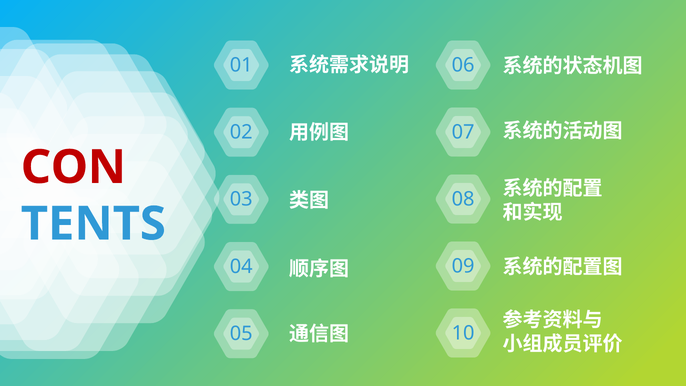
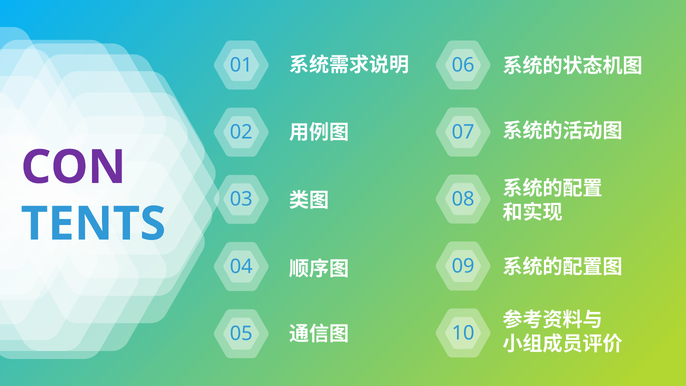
CON colour: red -> purple
